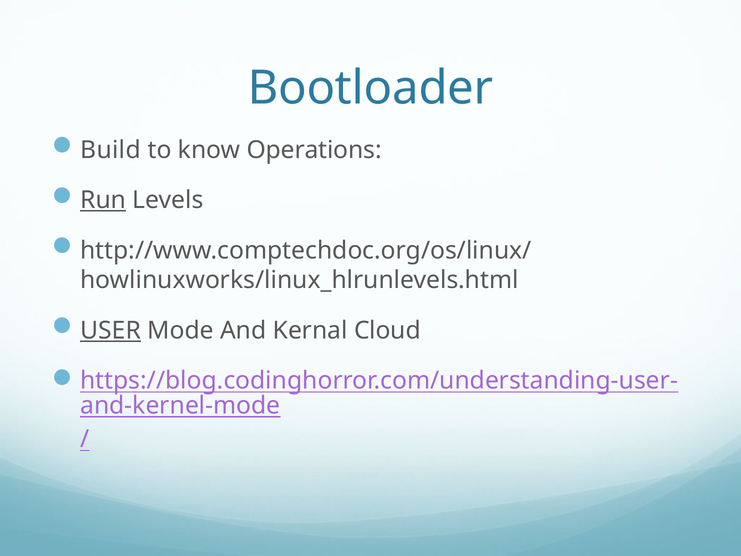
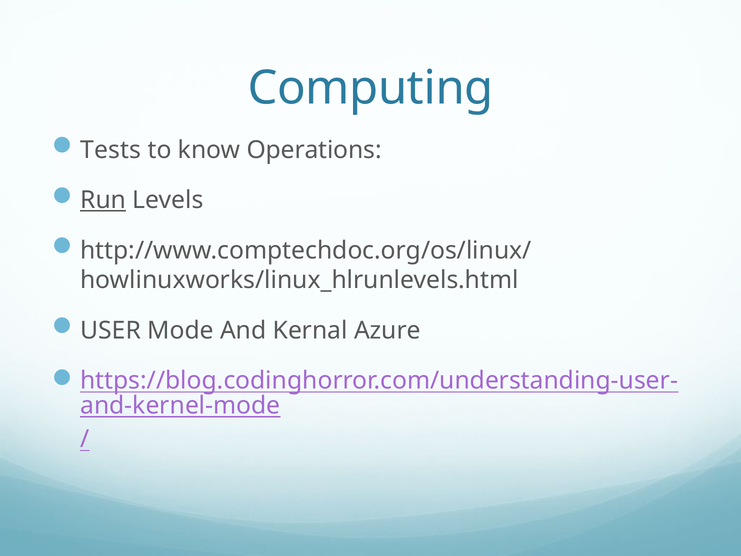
Bootloader: Bootloader -> Computing
Build: Build -> Tests
USER underline: present -> none
Cloud: Cloud -> Azure
